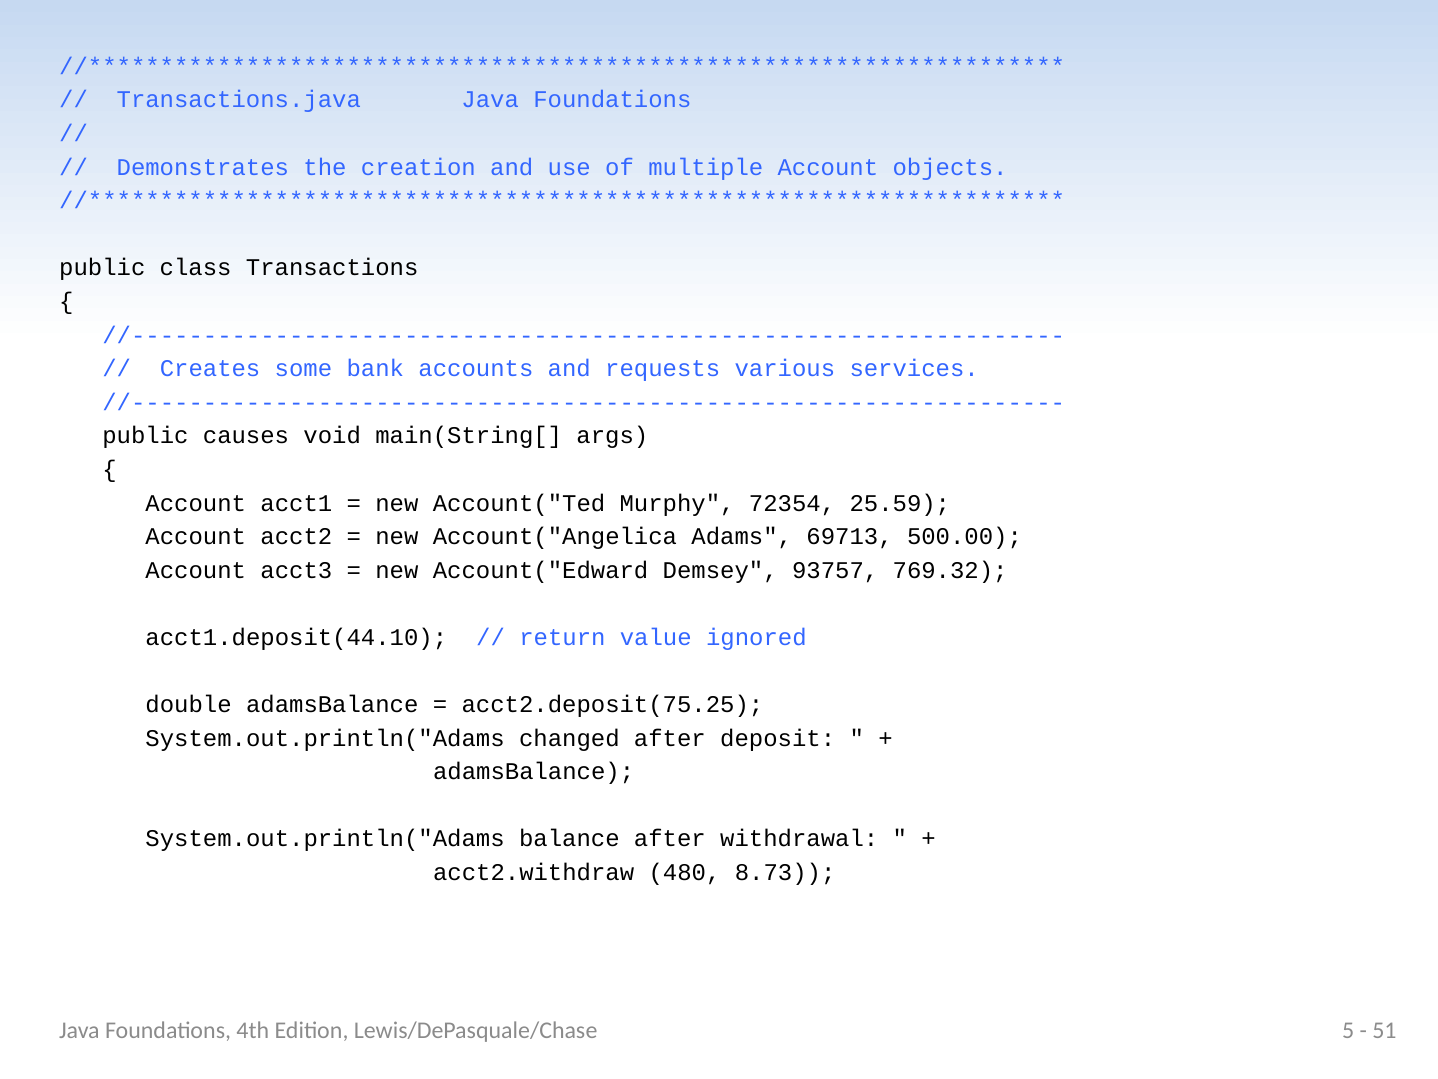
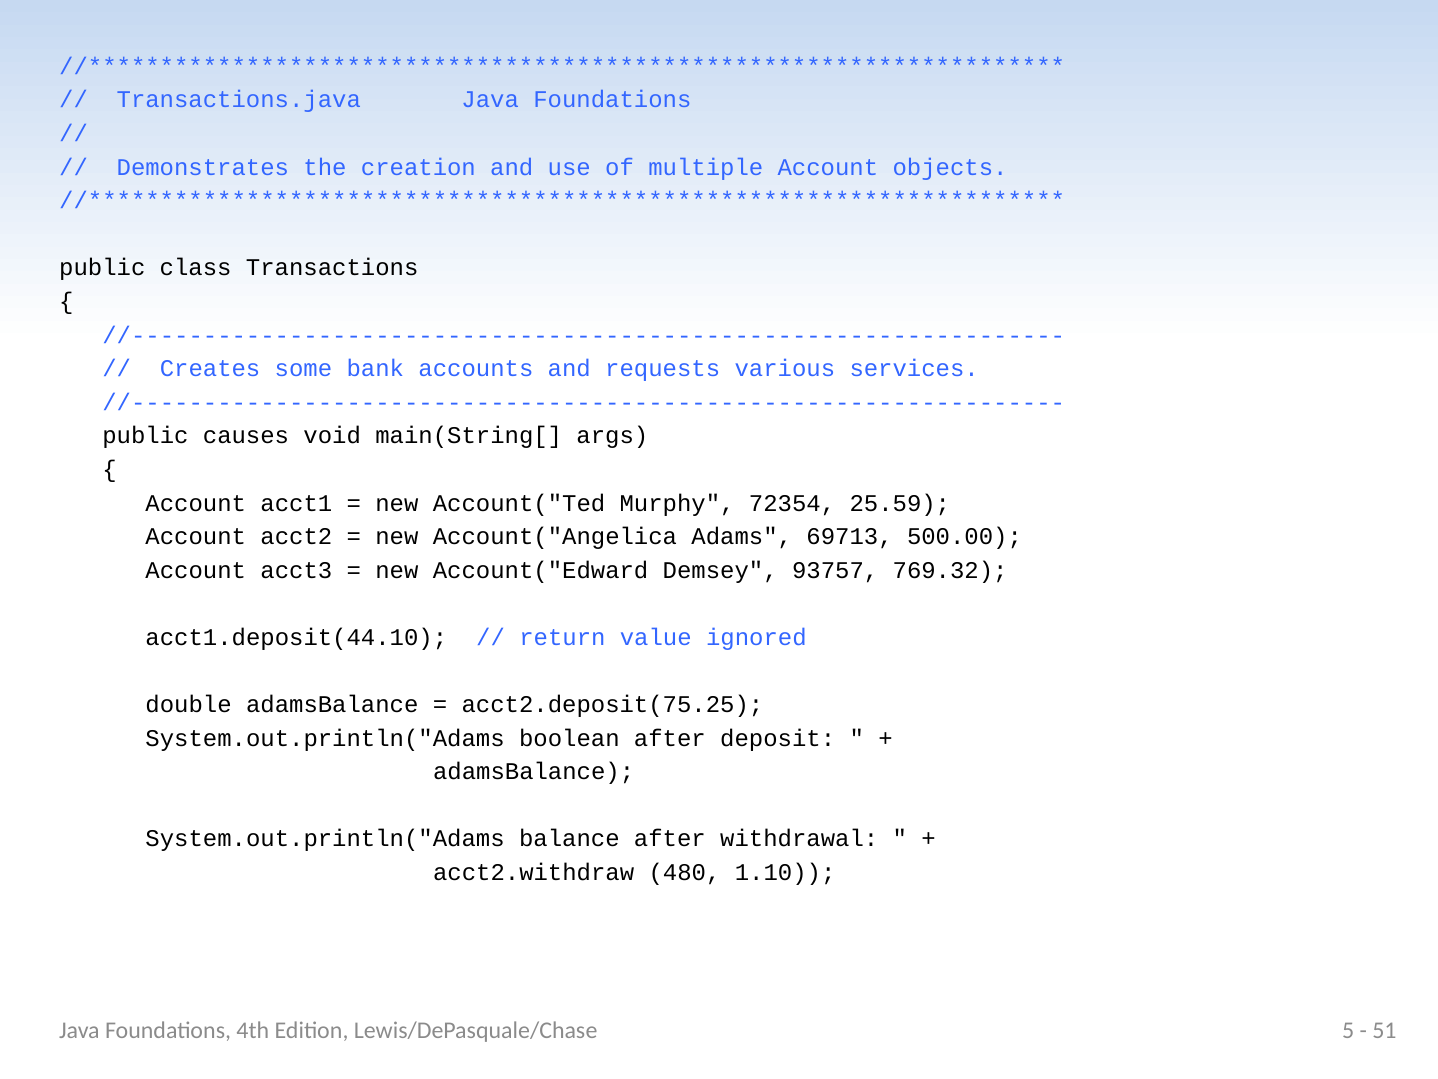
changed: changed -> boolean
8.73: 8.73 -> 1.10
